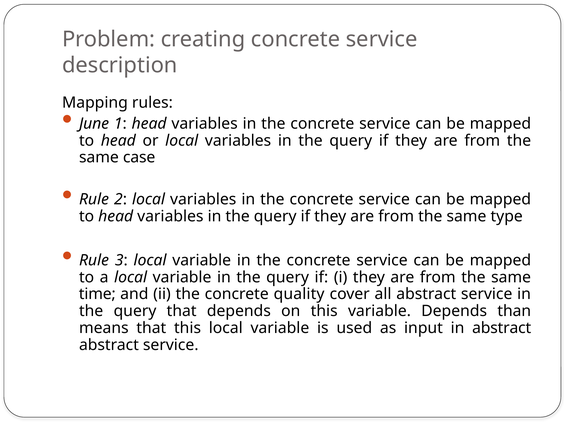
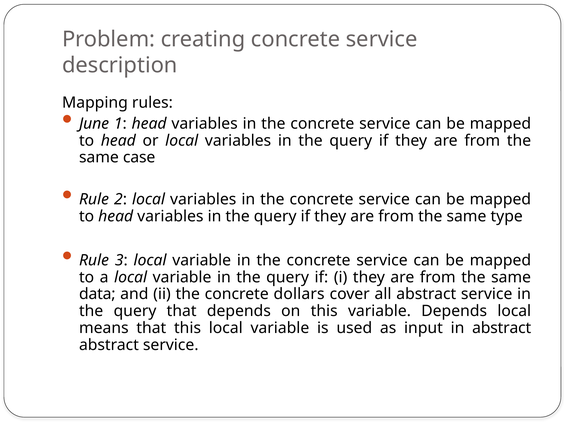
time: time -> data
quality: quality -> dollars
Depends than: than -> local
